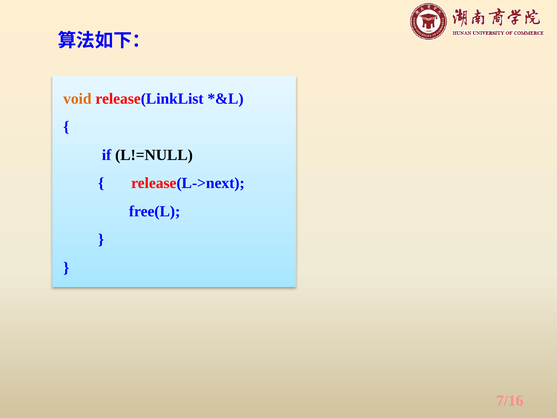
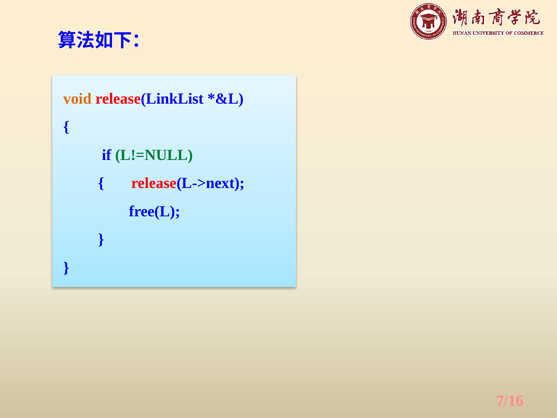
L!=NULL colour: black -> green
